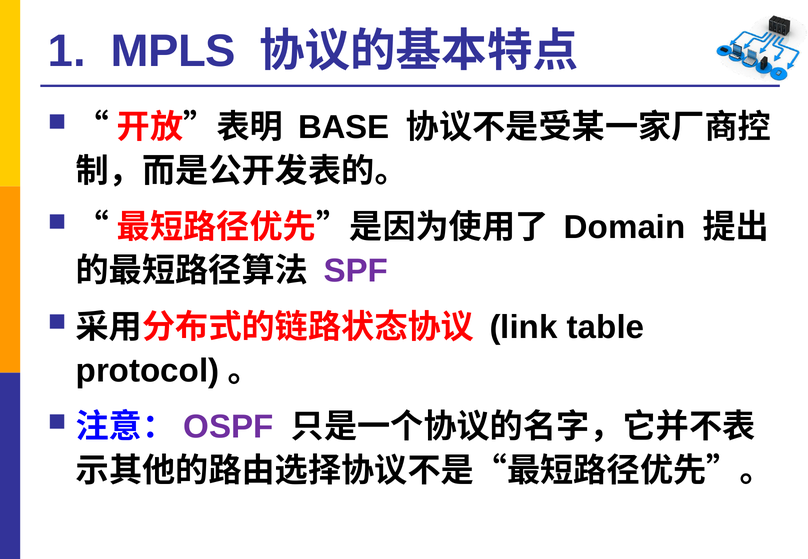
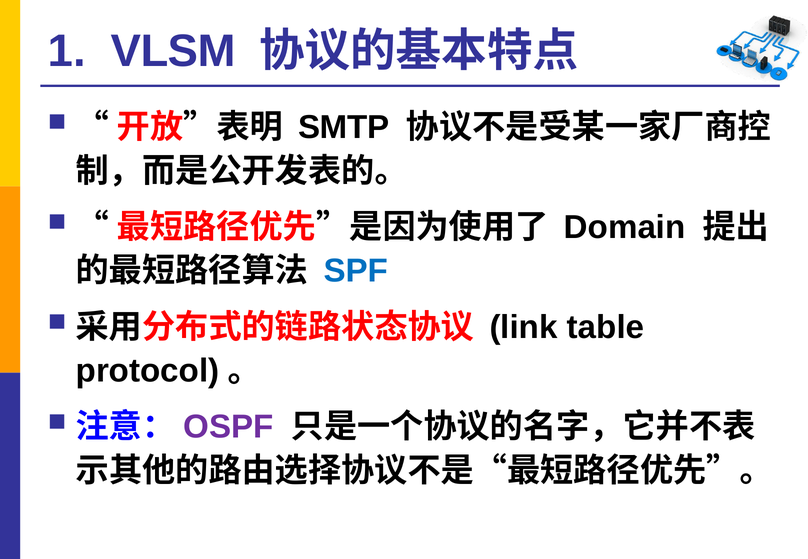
MPLS: MPLS -> VLSM
BASE: BASE -> SMTP
SPF colour: purple -> blue
